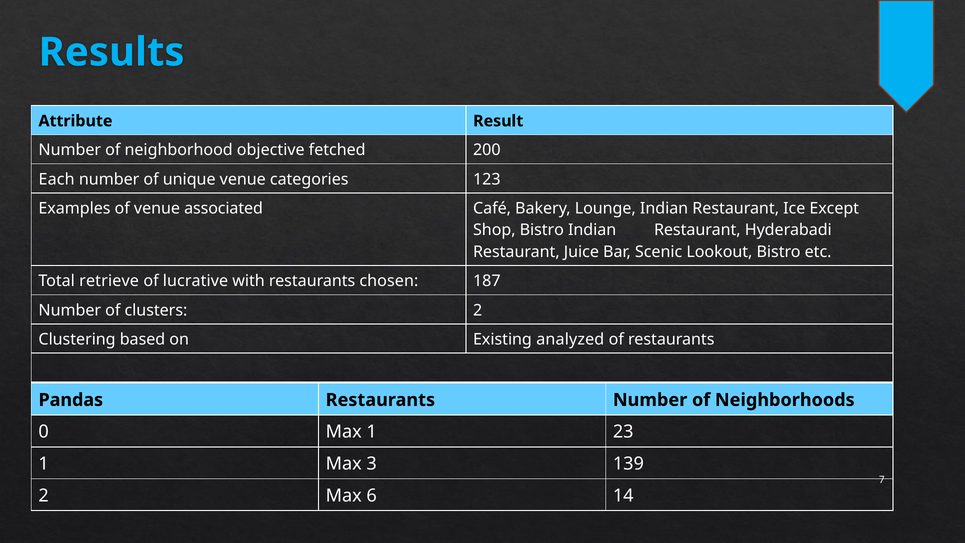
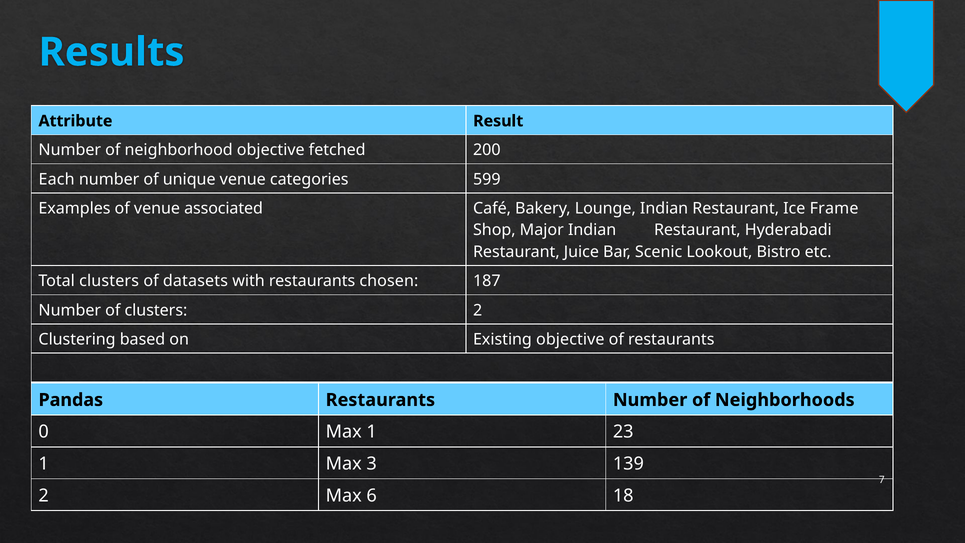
123: 123 -> 599
Except: Except -> Frame
Shop Bistro: Bistro -> Major
Total retrieve: retrieve -> clusters
lucrative: lucrative -> datasets
Existing analyzed: analyzed -> objective
14: 14 -> 18
